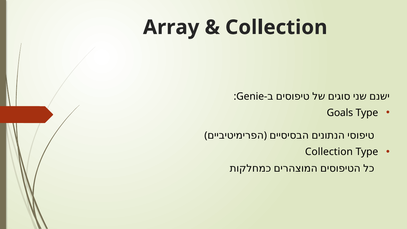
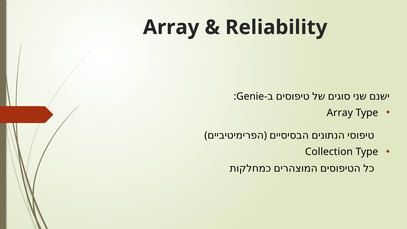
Collection at (276, 27): Collection -> Reliability
Goals at (340, 113): Goals -> Array
